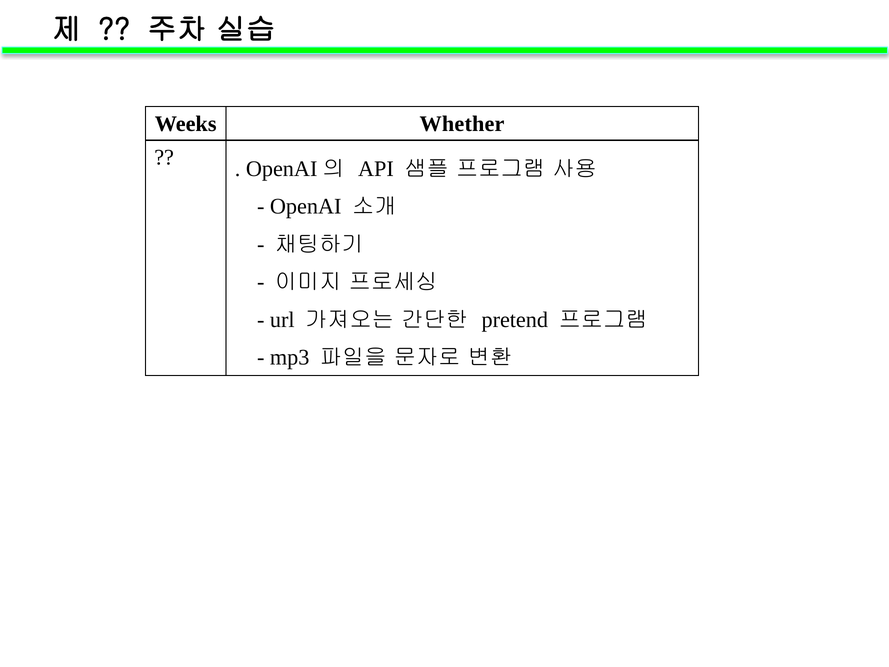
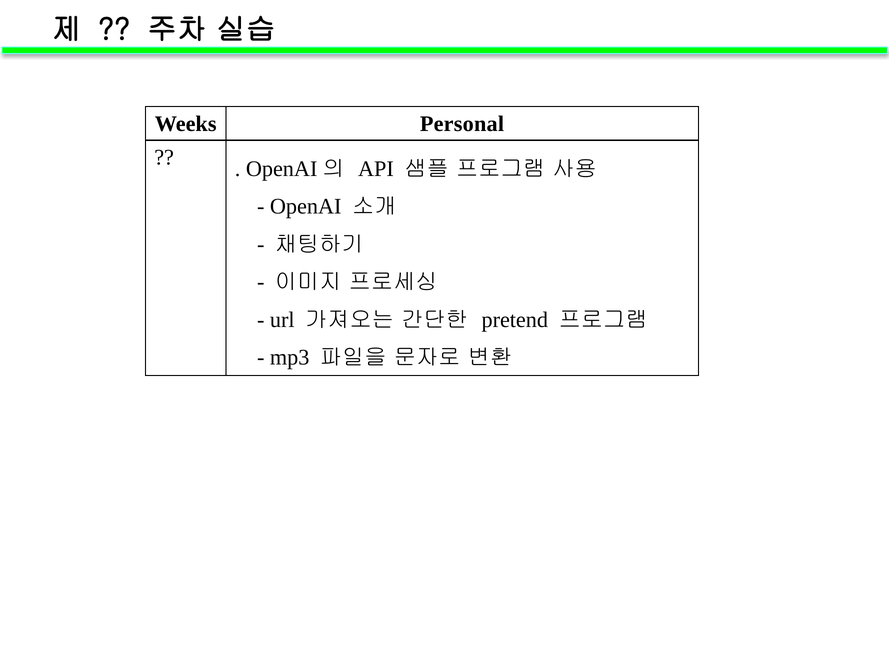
Whether: Whether -> Personal
